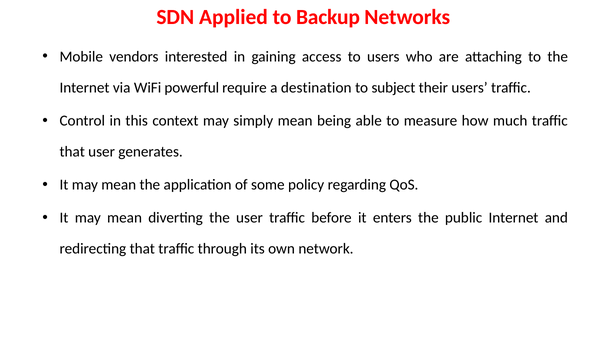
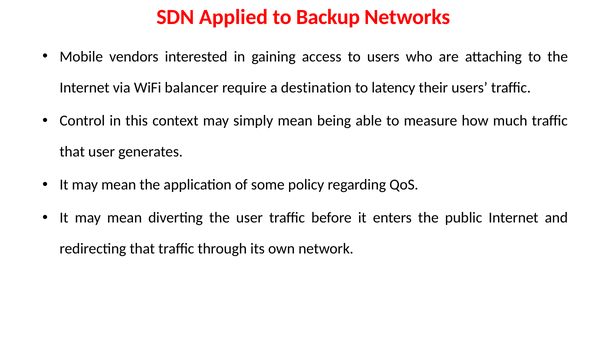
powerful: powerful -> balancer
subject: subject -> latency
